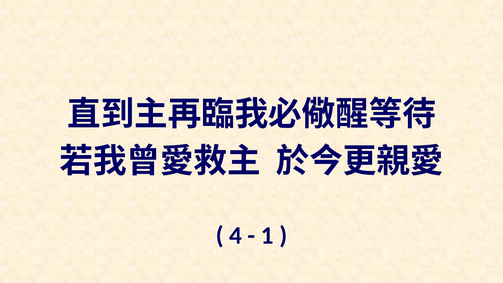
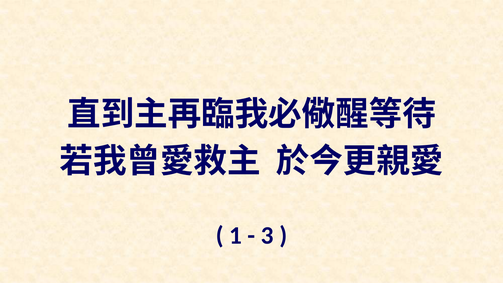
4: 4 -> 1
1: 1 -> 3
